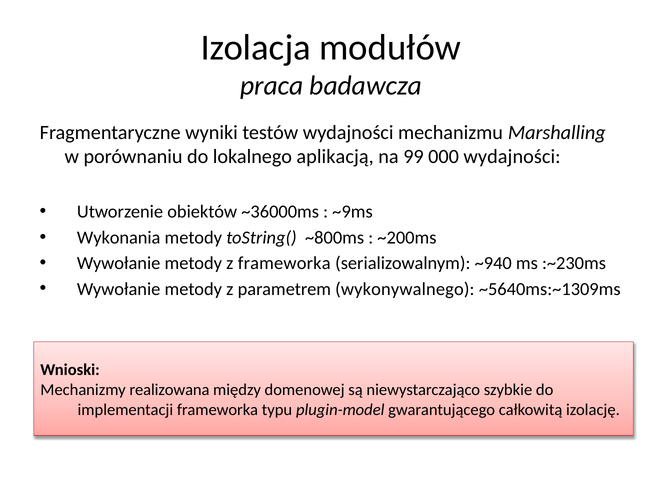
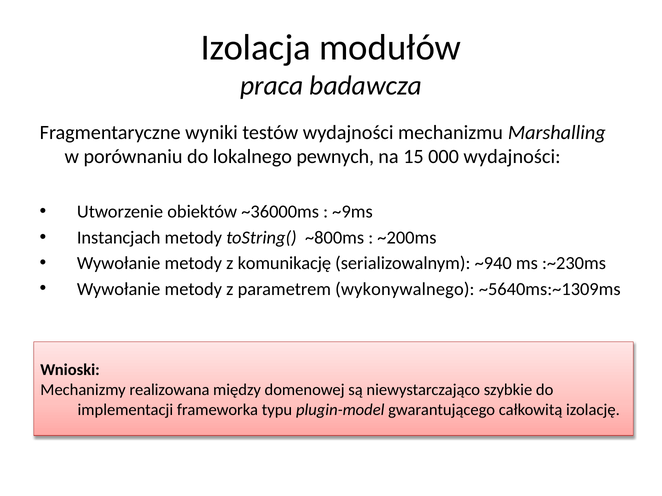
aplikacją: aplikacją -> pewnych
99: 99 -> 15
Wykonania: Wykonania -> Instancjach
z frameworka: frameworka -> komunikację
